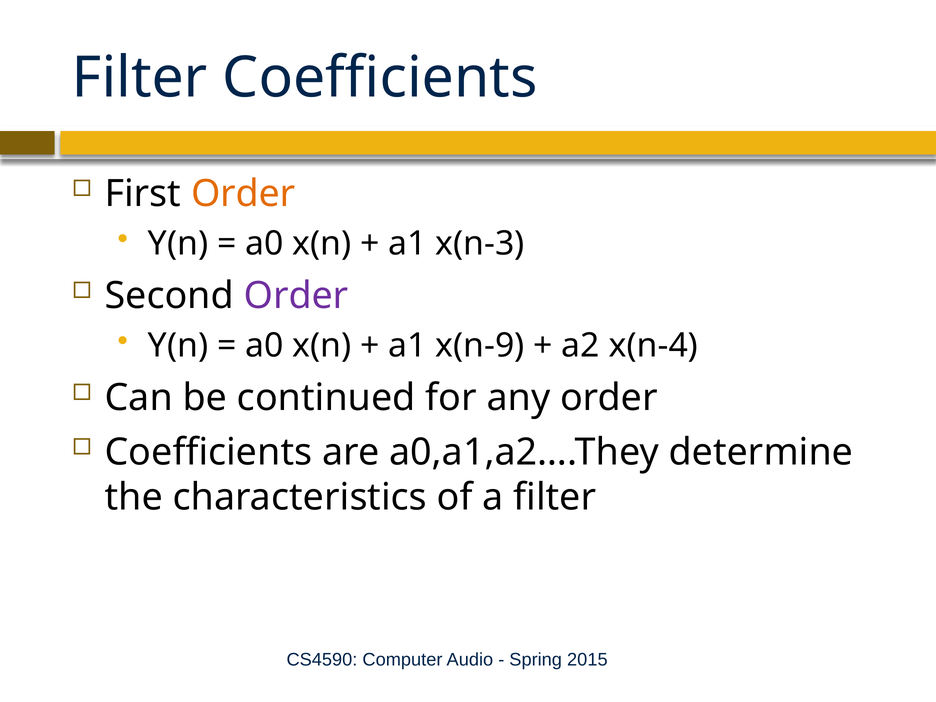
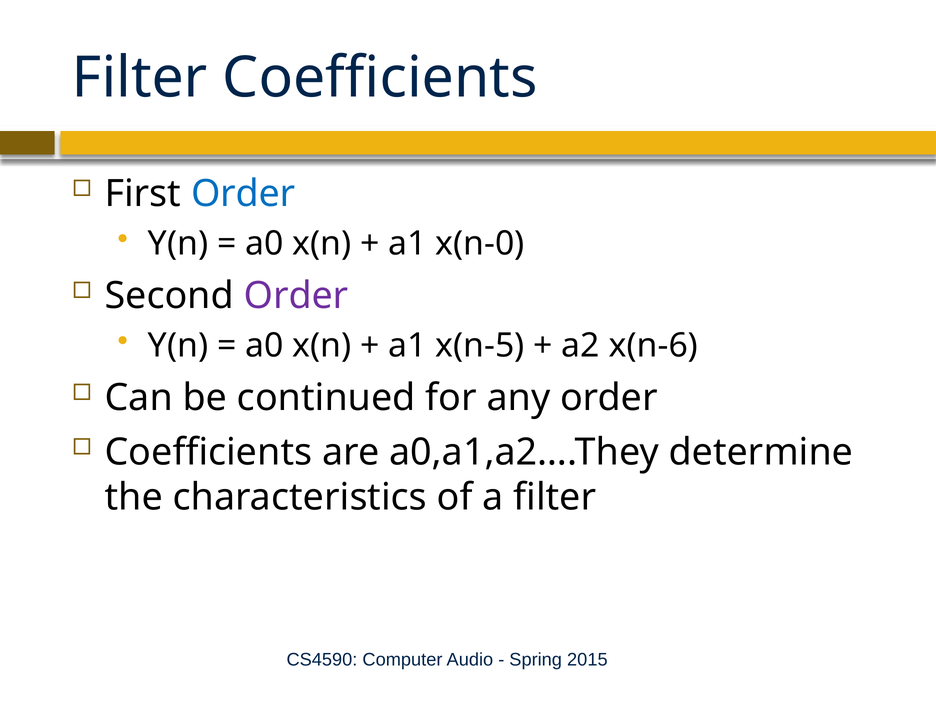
Order at (243, 194) colour: orange -> blue
x(n-3: x(n-3 -> x(n-0
x(n-9: x(n-9 -> x(n-5
x(n-4: x(n-4 -> x(n-6
